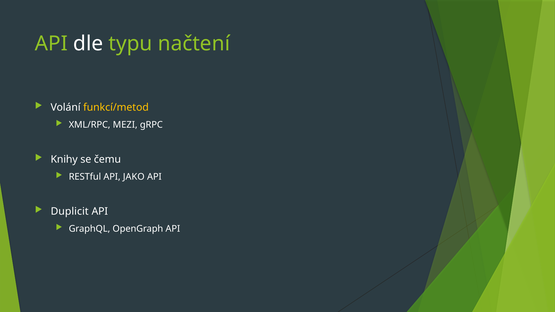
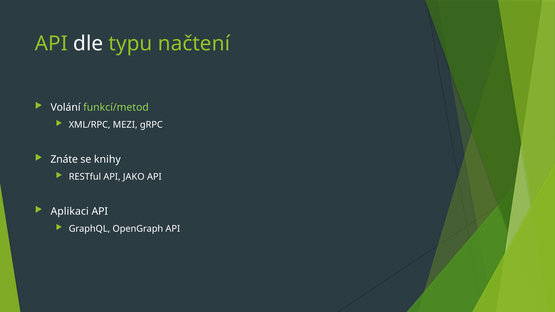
funkcí/metod colour: yellow -> light green
Knihy: Knihy -> Znáte
čemu: čemu -> knihy
Duplicit: Duplicit -> Aplikaci
